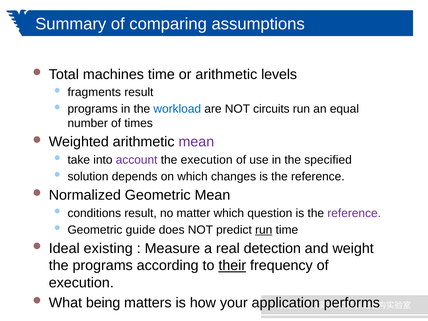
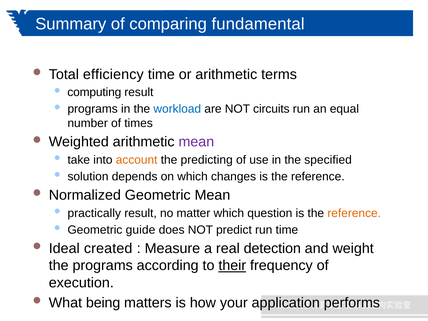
assumptions: assumptions -> fundamental
machines: machines -> efficiency
levels: levels -> terms
fragments: fragments -> computing
account colour: purple -> orange
the execution: execution -> predicting
conditions: conditions -> practically
reference at (354, 213) colour: purple -> orange
run at (264, 230) underline: present -> none
existing: existing -> created
